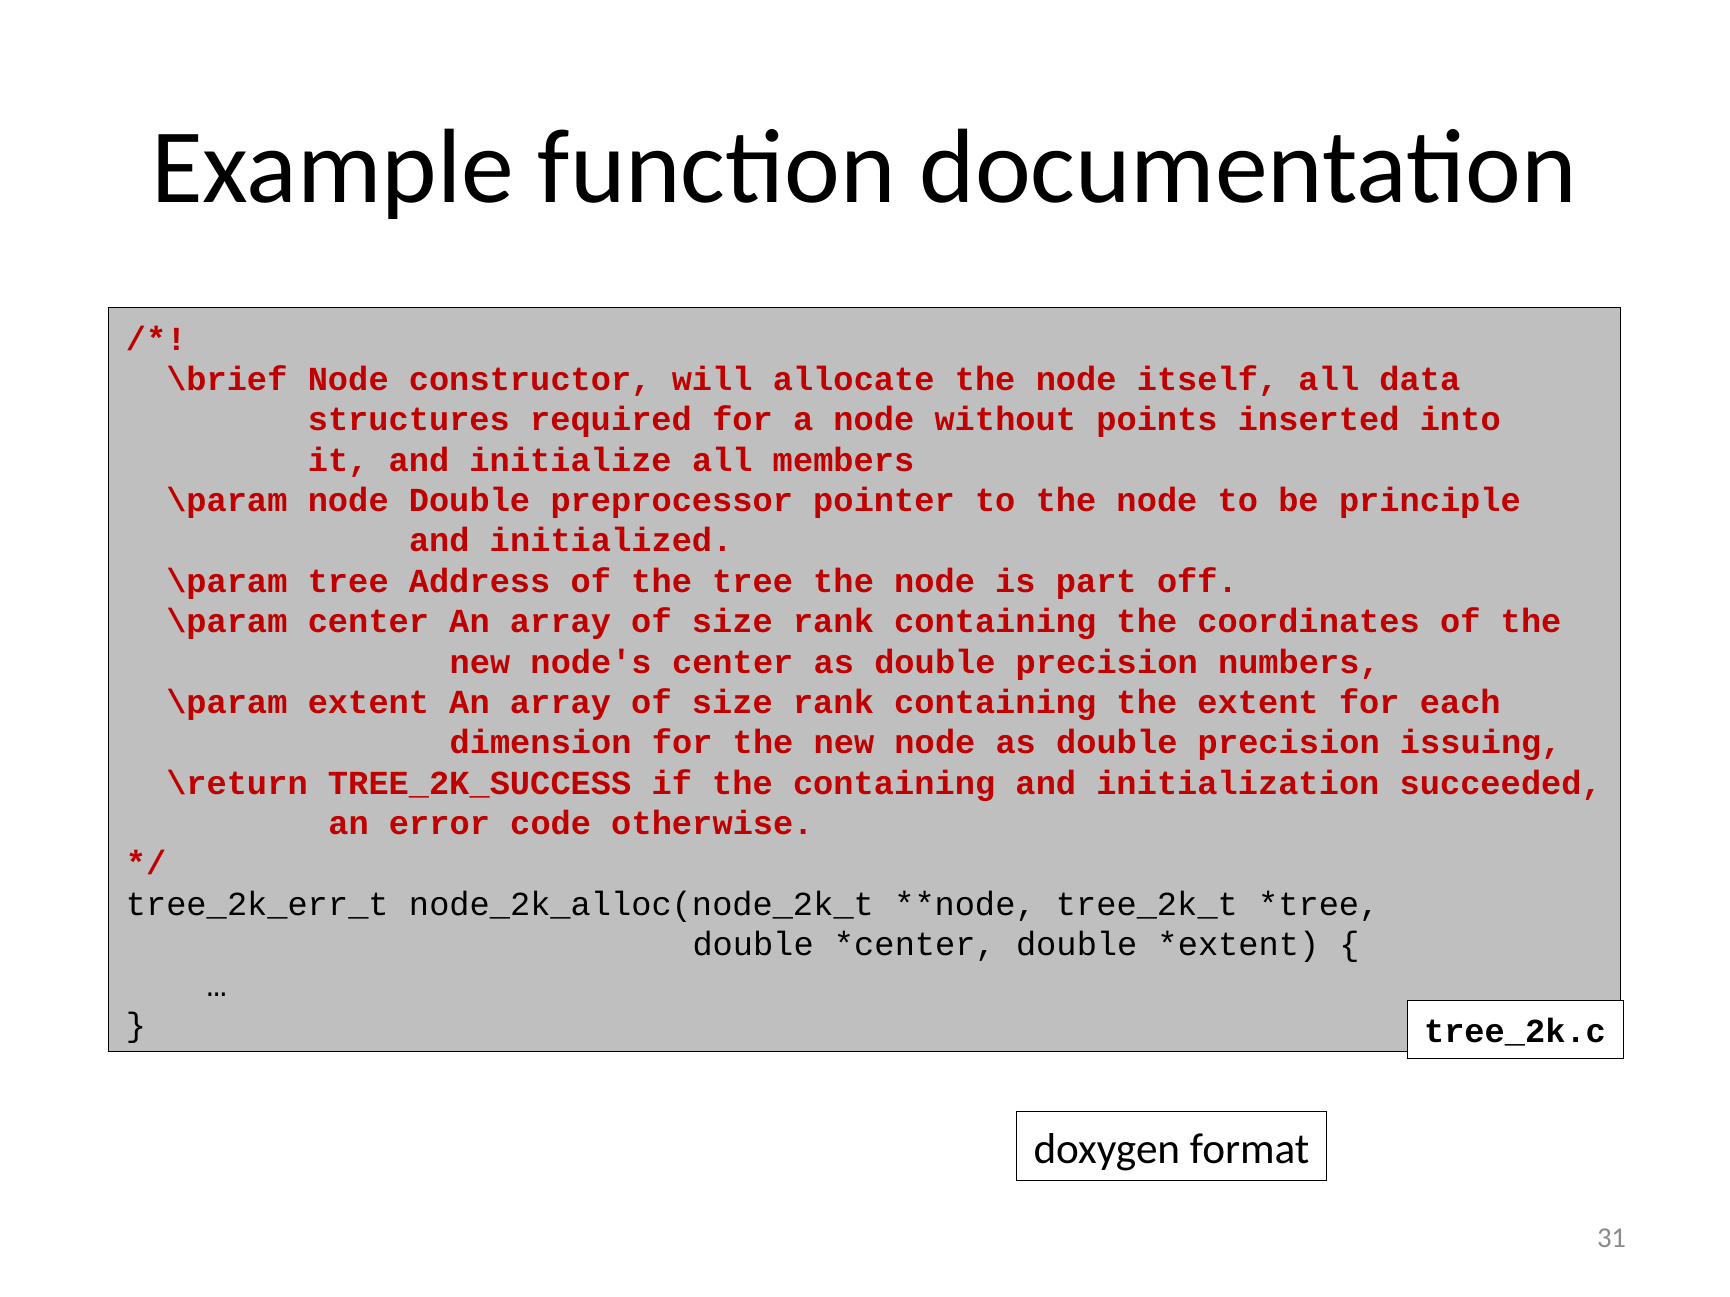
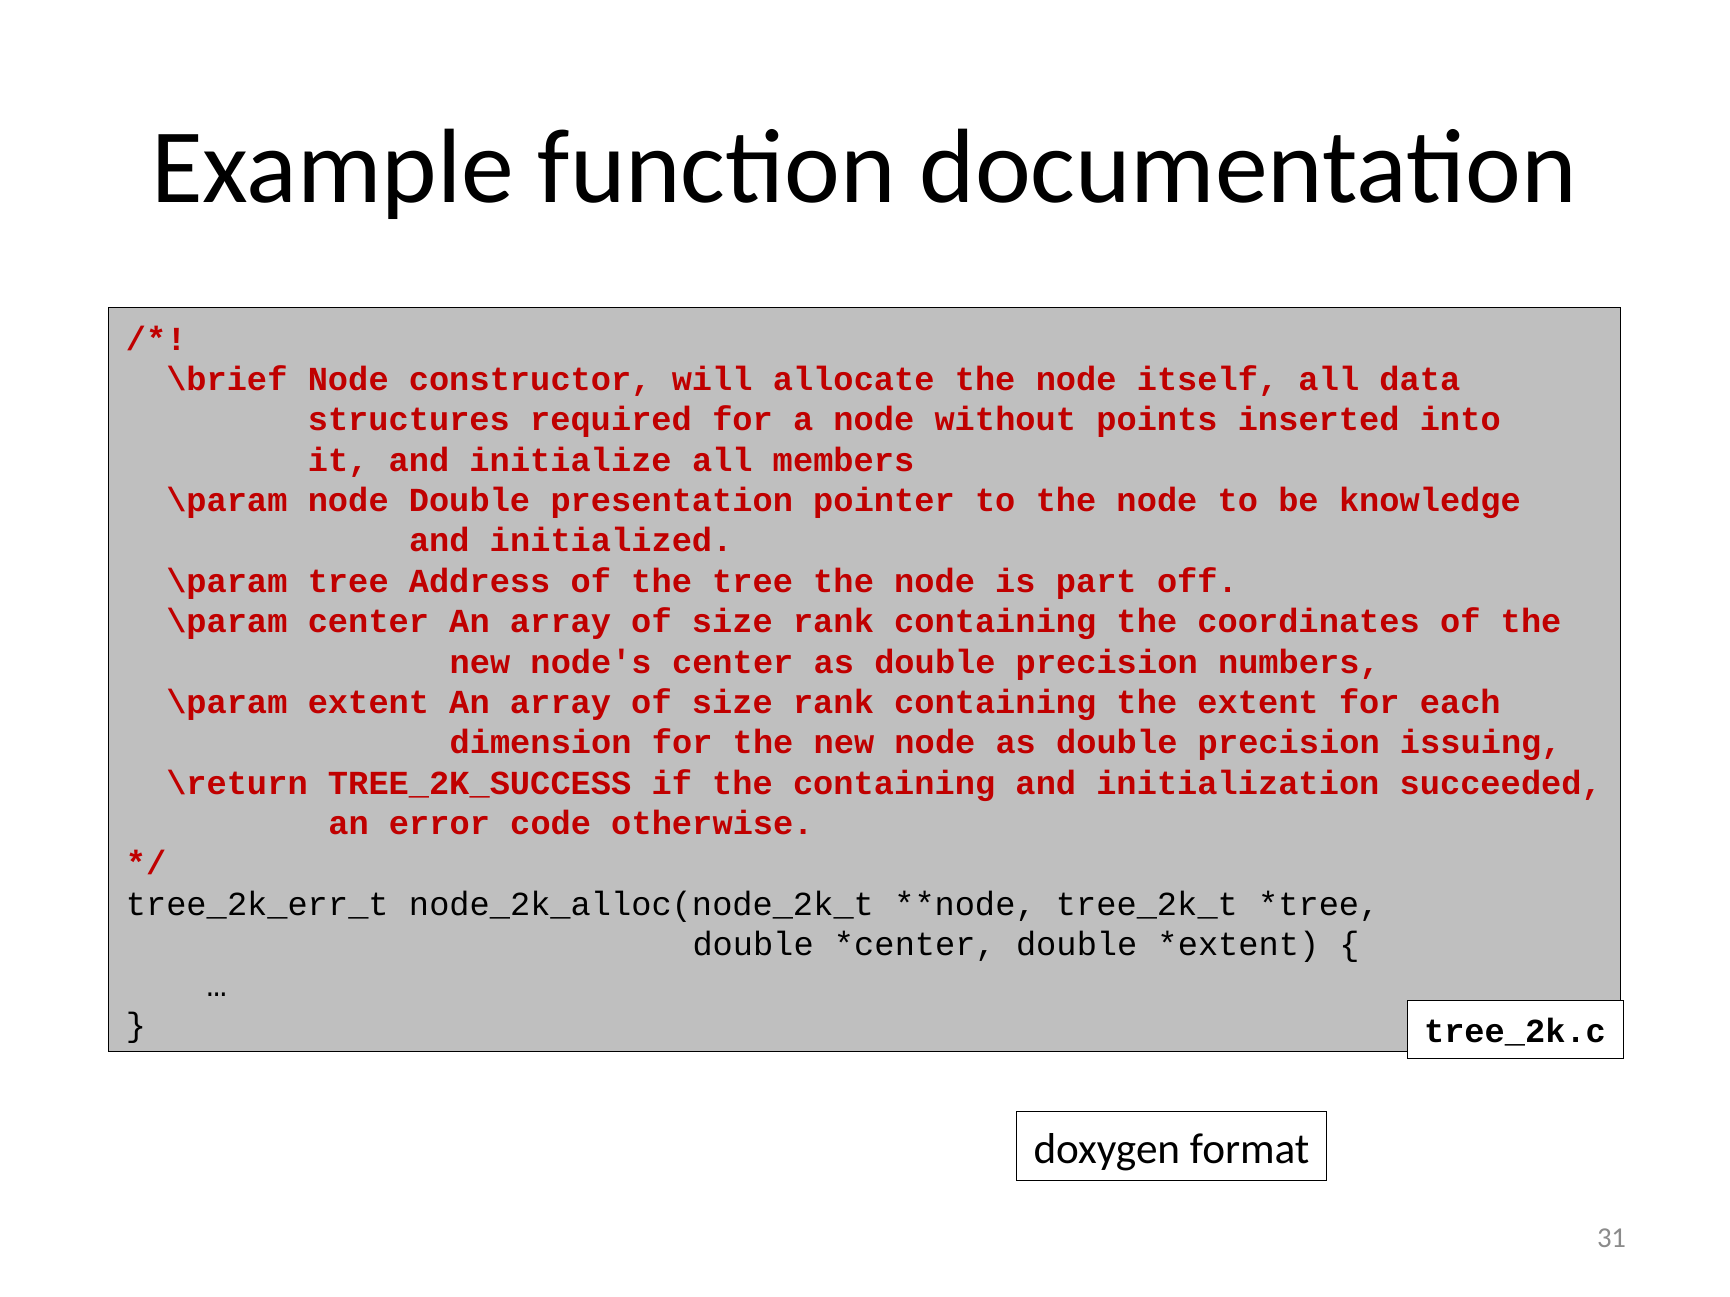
preprocessor: preprocessor -> presentation
principle: principle -> knowledge
